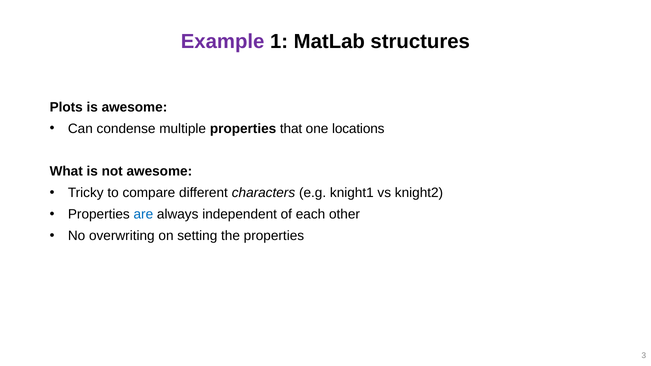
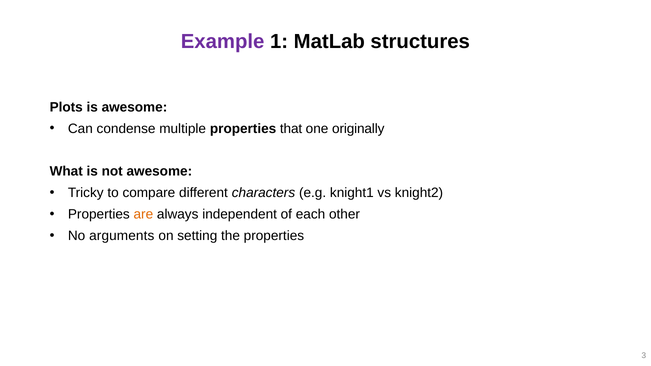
locations: locations -> originally
are colour: blue -> orange
overwriting: overwriting -> arguments
